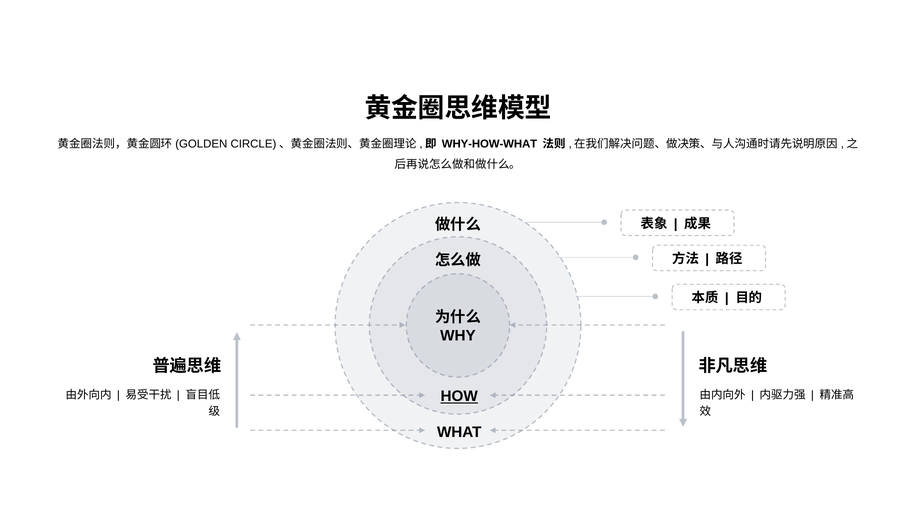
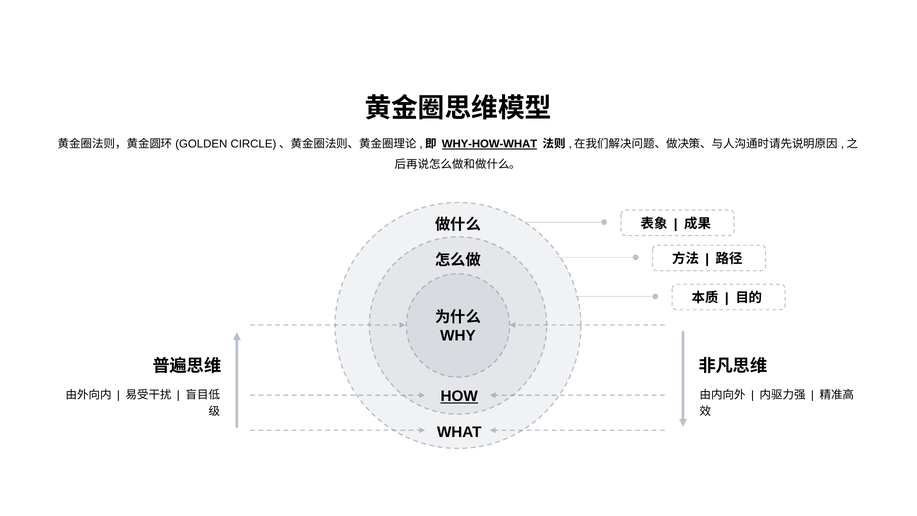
WHY-HOW-WHAT underline: none -> present
